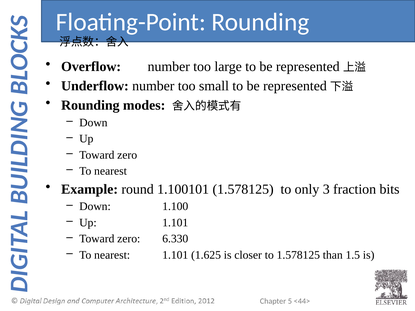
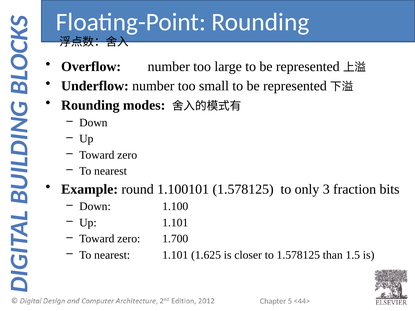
6.330: 6.330 -> 1.700
